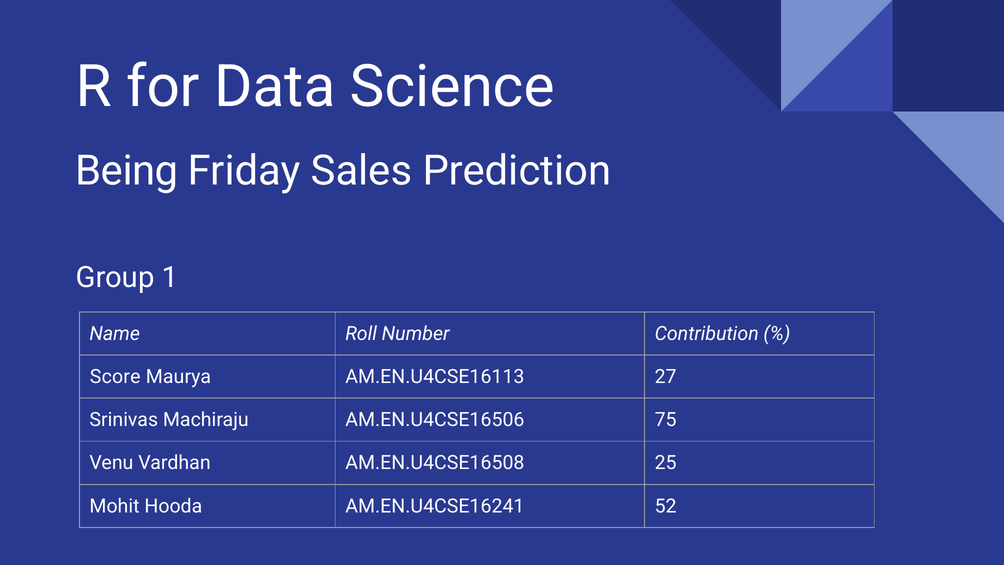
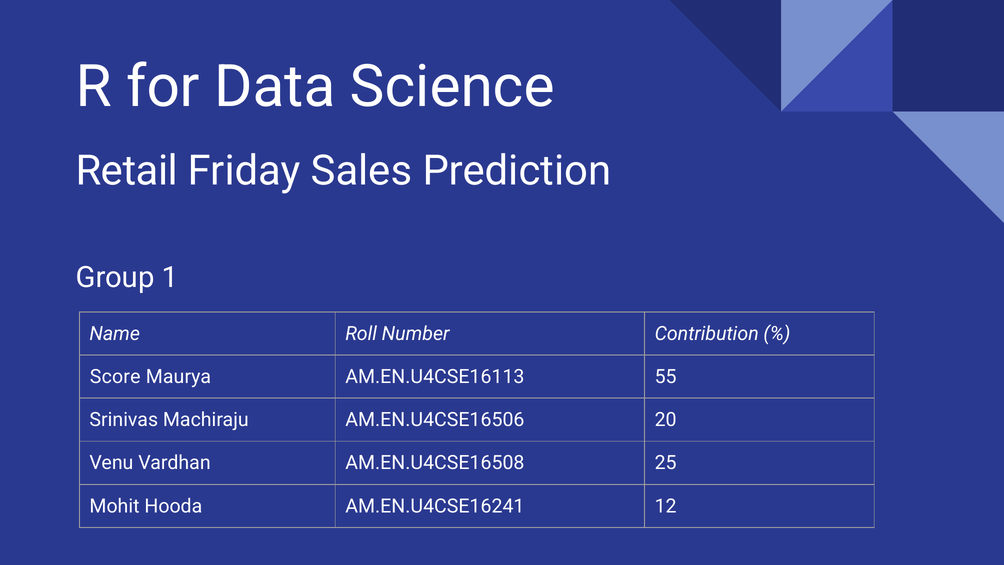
Being: Being -> Retail
27: 27 -> 55
75: 75 -> 20
52: 52 -> 12
